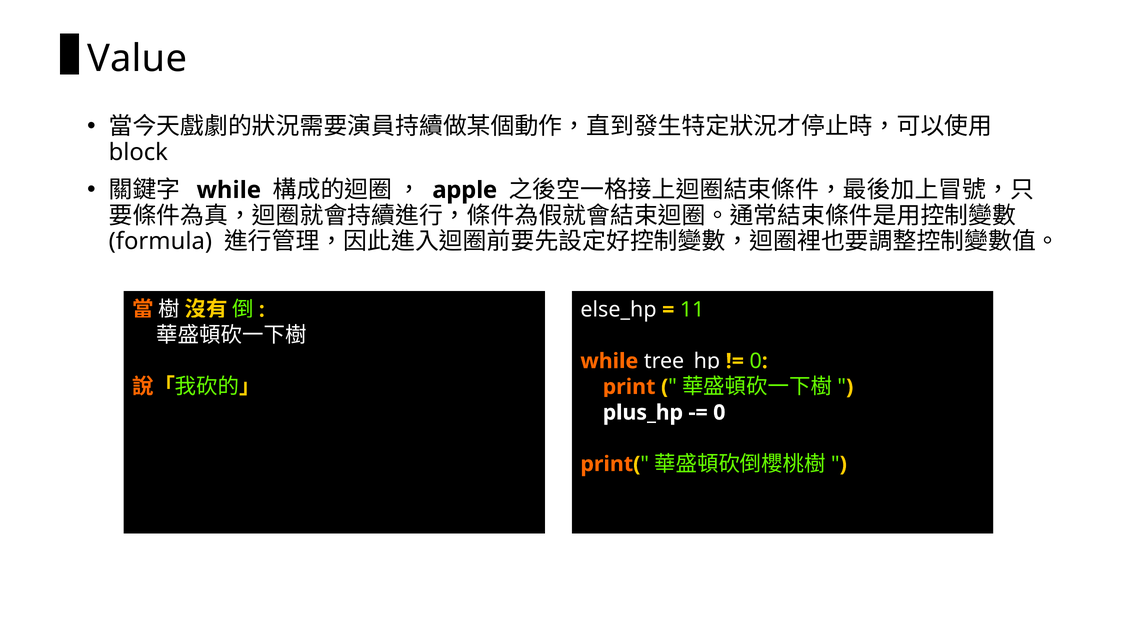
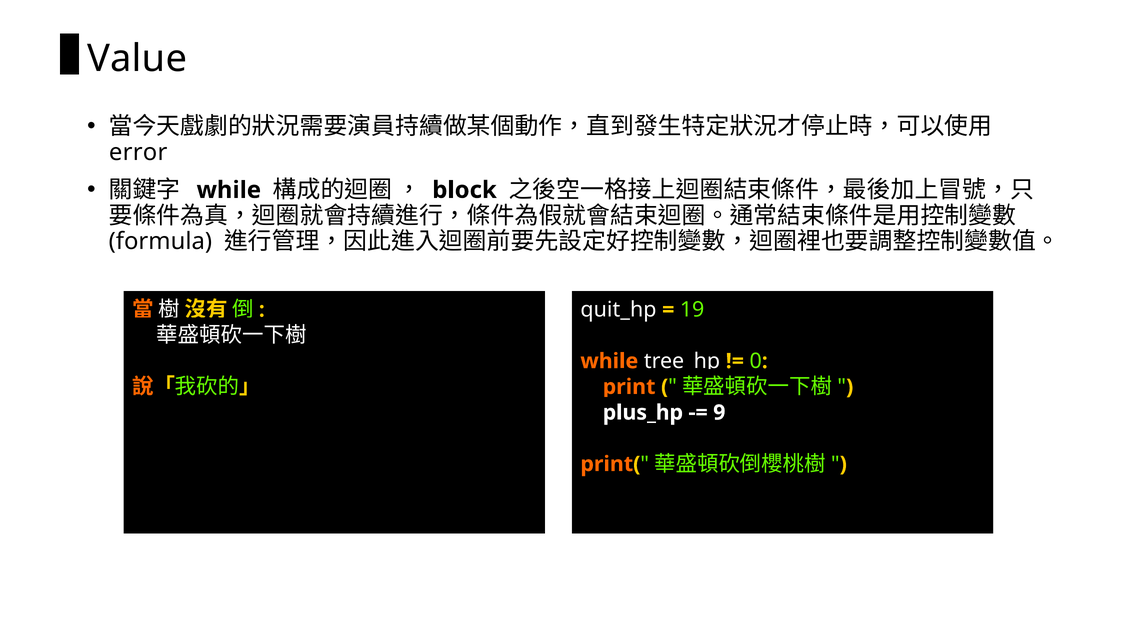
block: block -> error
apple: apple -> block
else_hp: else_hp -> quit_hp
11: 11 -> 19
0 at (719, 413): 0 -> 9
